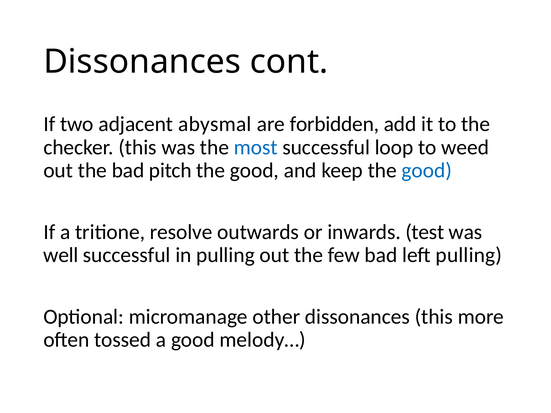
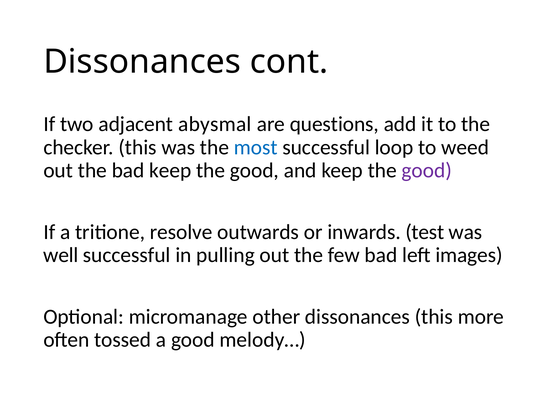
forbidden: forbidden -> questions
bad pitch: pitch -> keep
good at (427, 171) colour: blue -> purple
left pulling: pulling -> images
